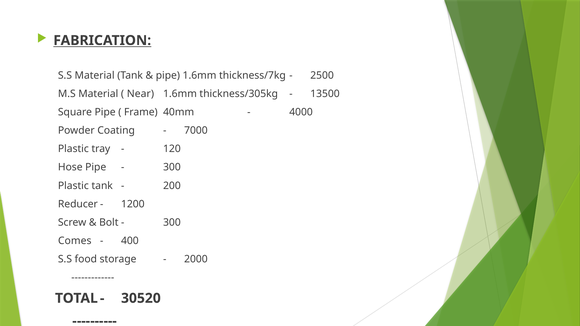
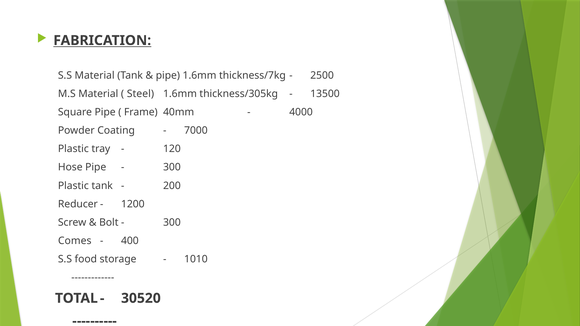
Near: Near -> Steel
2000: 2000 -> 1010
